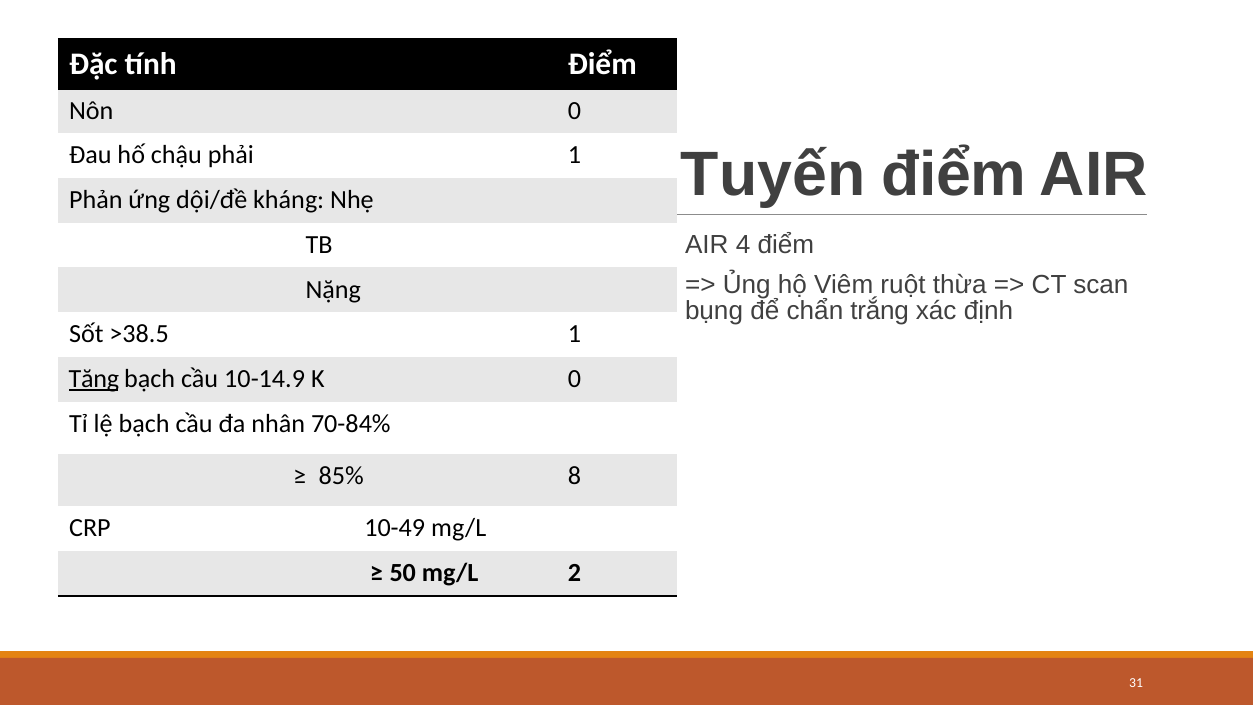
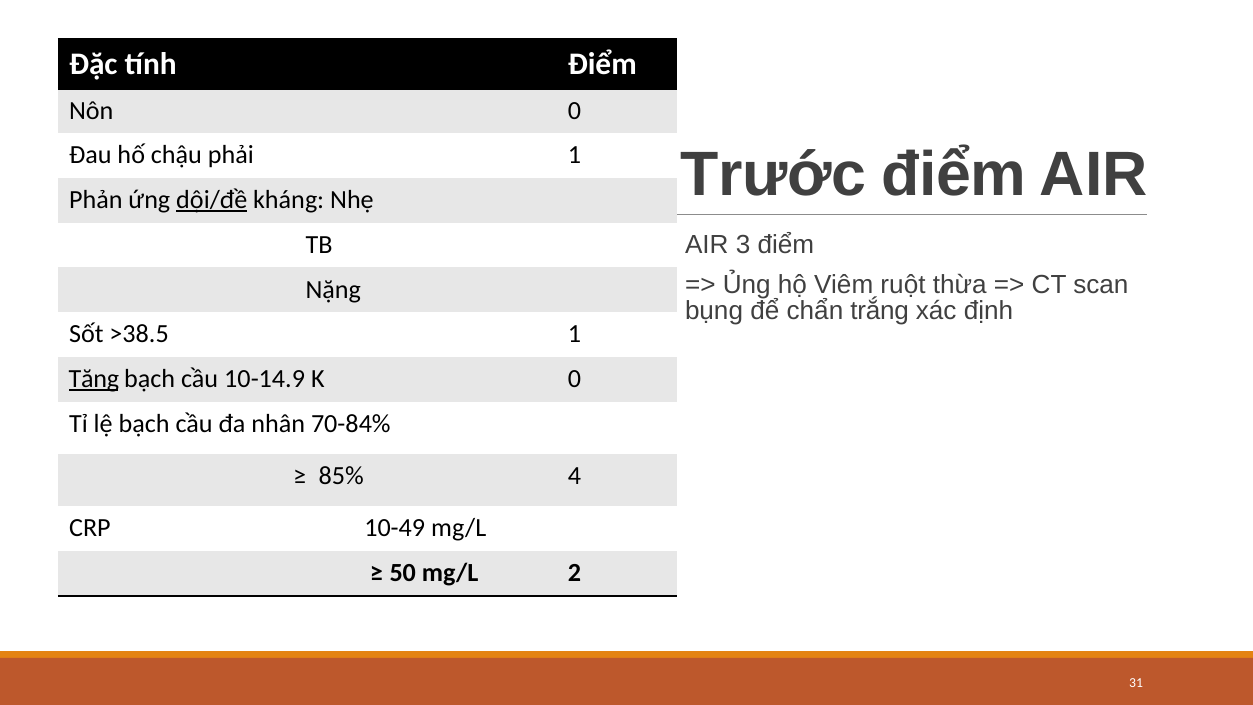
Tuyến: Tuyến -> Trước
dội/đề underline: none -> present
4: 4 -> 3
8: 8 -> 4
